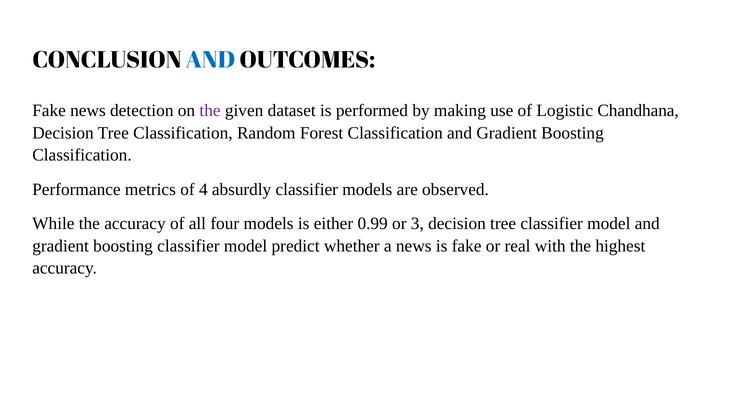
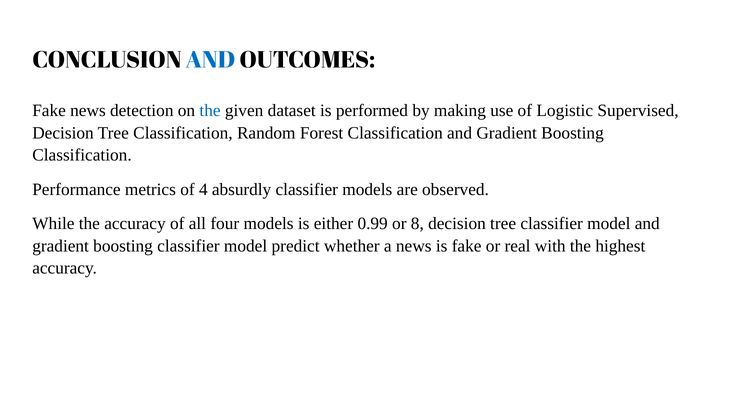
the at (210, 111) colour: purple -> blue
Chandhana: Chandhana -> Supervised
3: 3 -> 8
